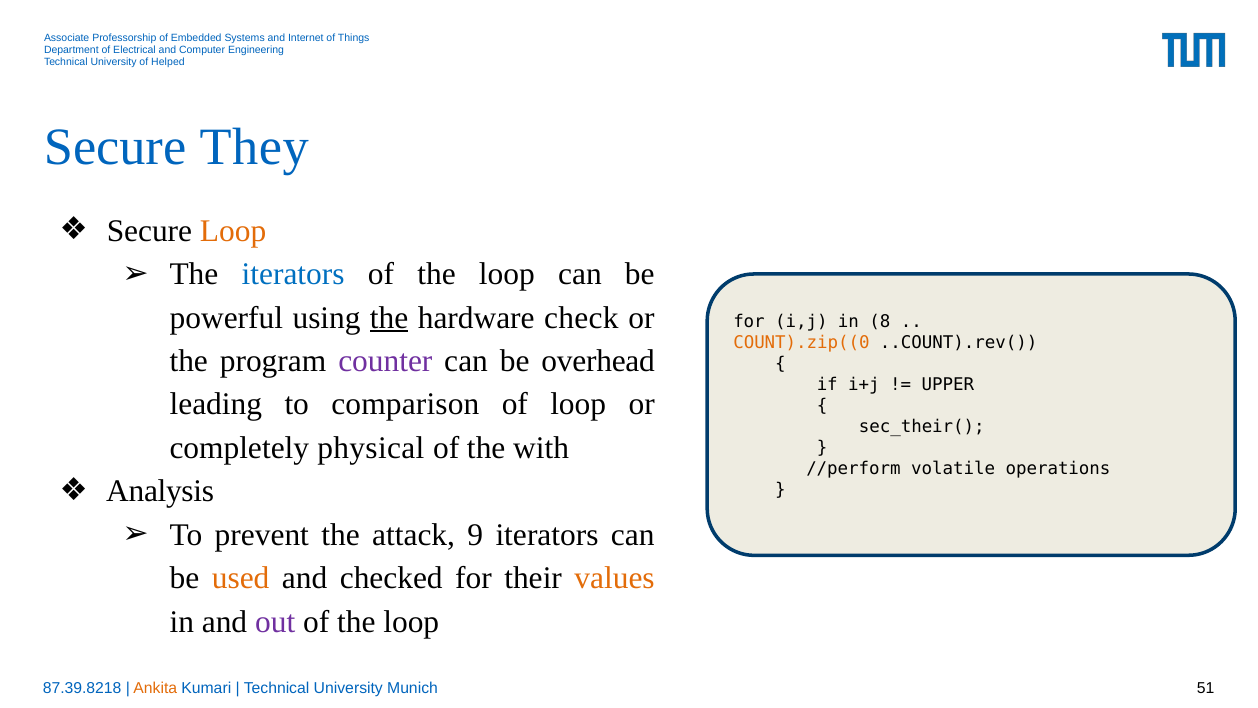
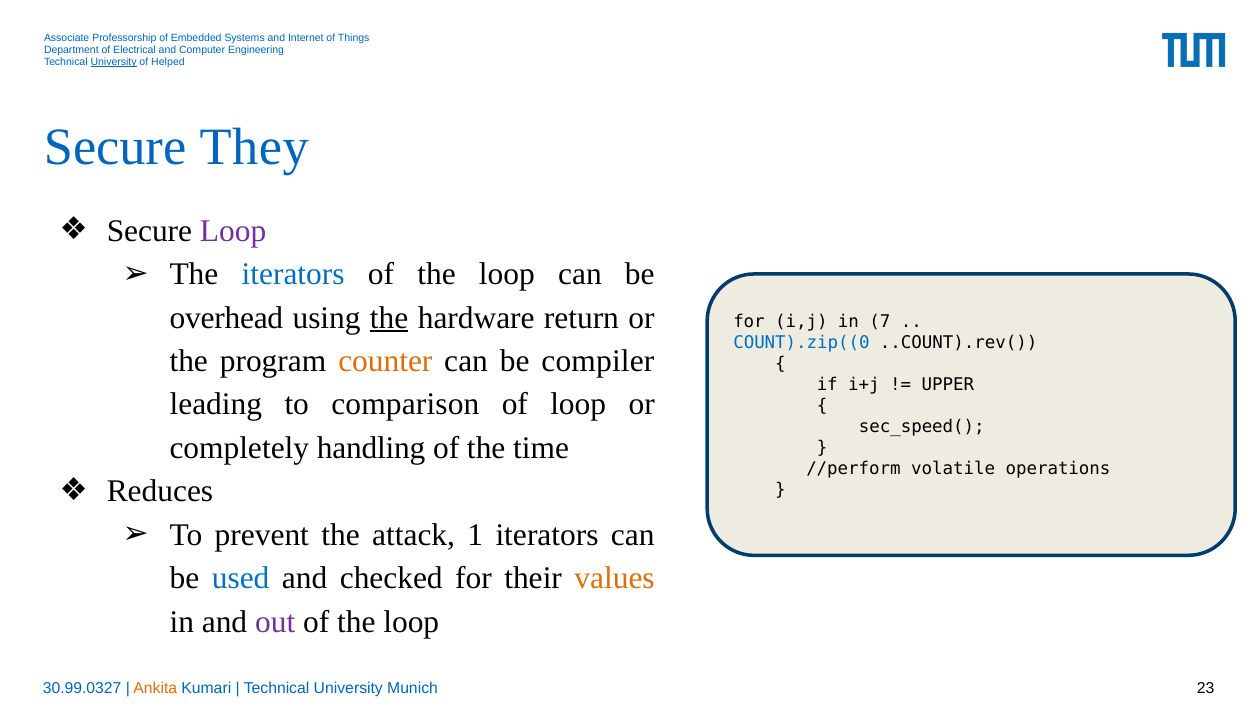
University at (114, 62) underline: none -> present
Loop at (233, 231) colour: orange -> purple
powerful: powerful -> overhead
check: check -> return
8: 8 -> 7
COUNT).zip((0 colour: orange -> blue
counter colour: purple -> orange
overhead: overhead -> compiler
sec_their(: sec_their( -> sec_speed(
physical: physical -> handling
with: with -> time
Analysis: Analysis -> Reduces
9: 9 -> 1
used colour: orange -> blue
87.39.8218: 87.39.8218 -> 30.99.0327
51: 51 -> 23
